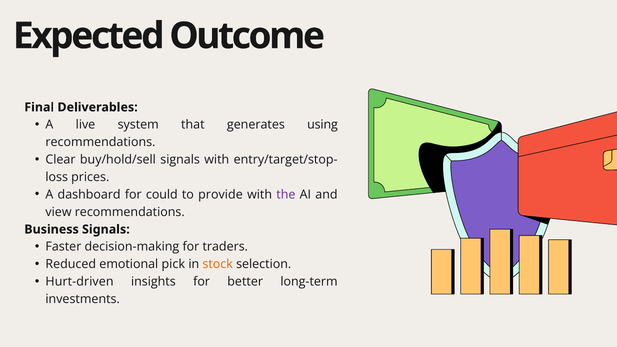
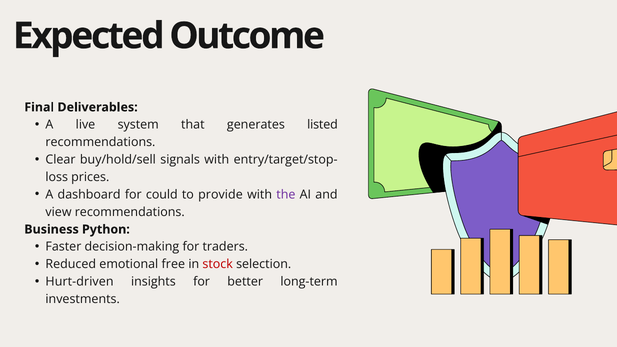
using: using -> listed
Business Signals: Signals -> Python
pick: pick -> free
stock colour: orange -> red
